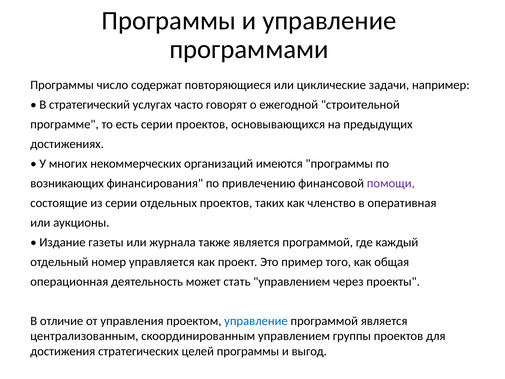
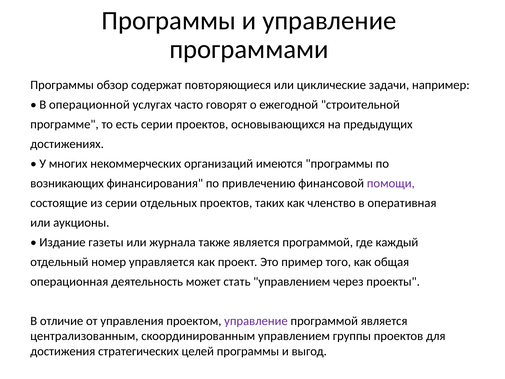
число: число -> обзор
стратегический: стратегический -> операционной
управление at (256, 321) colour: blue -> purple
